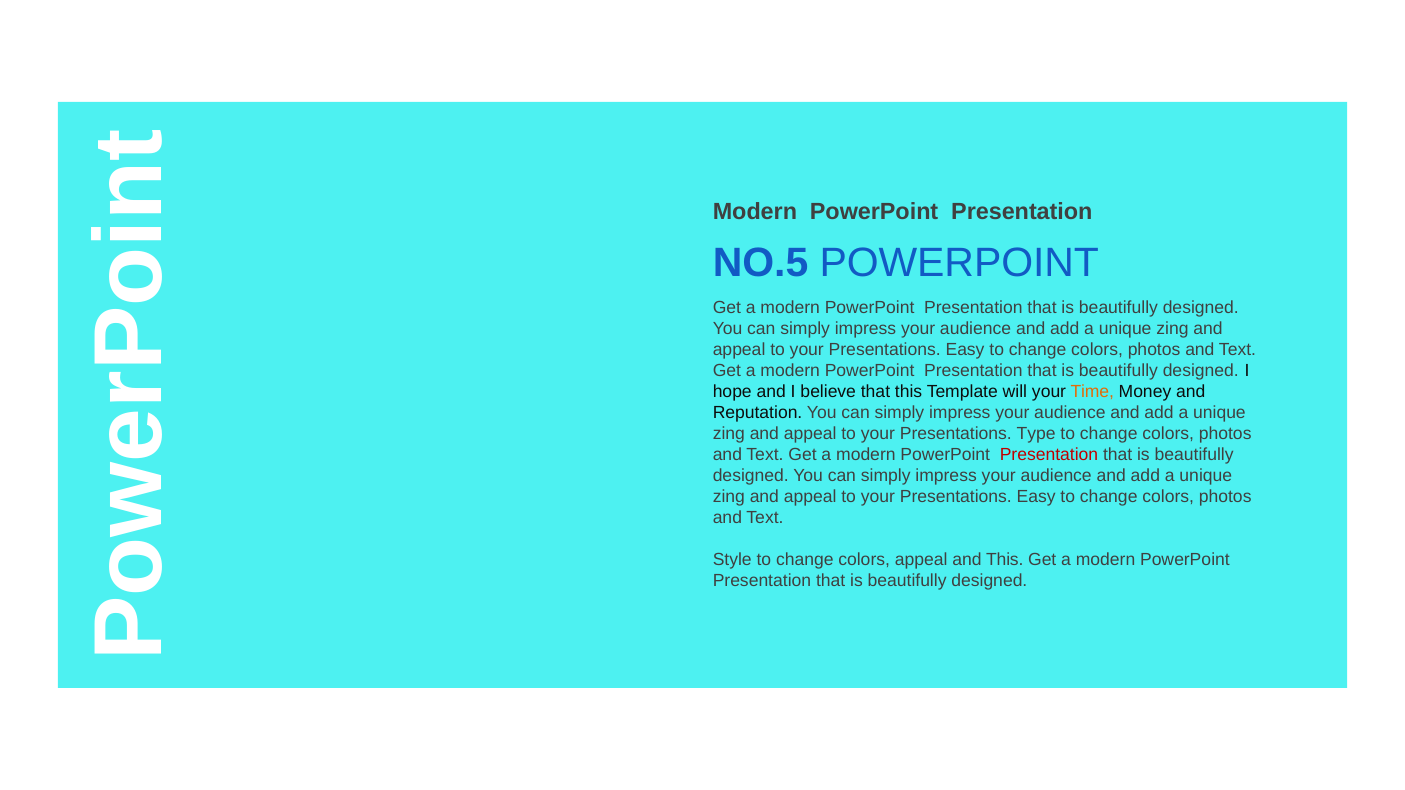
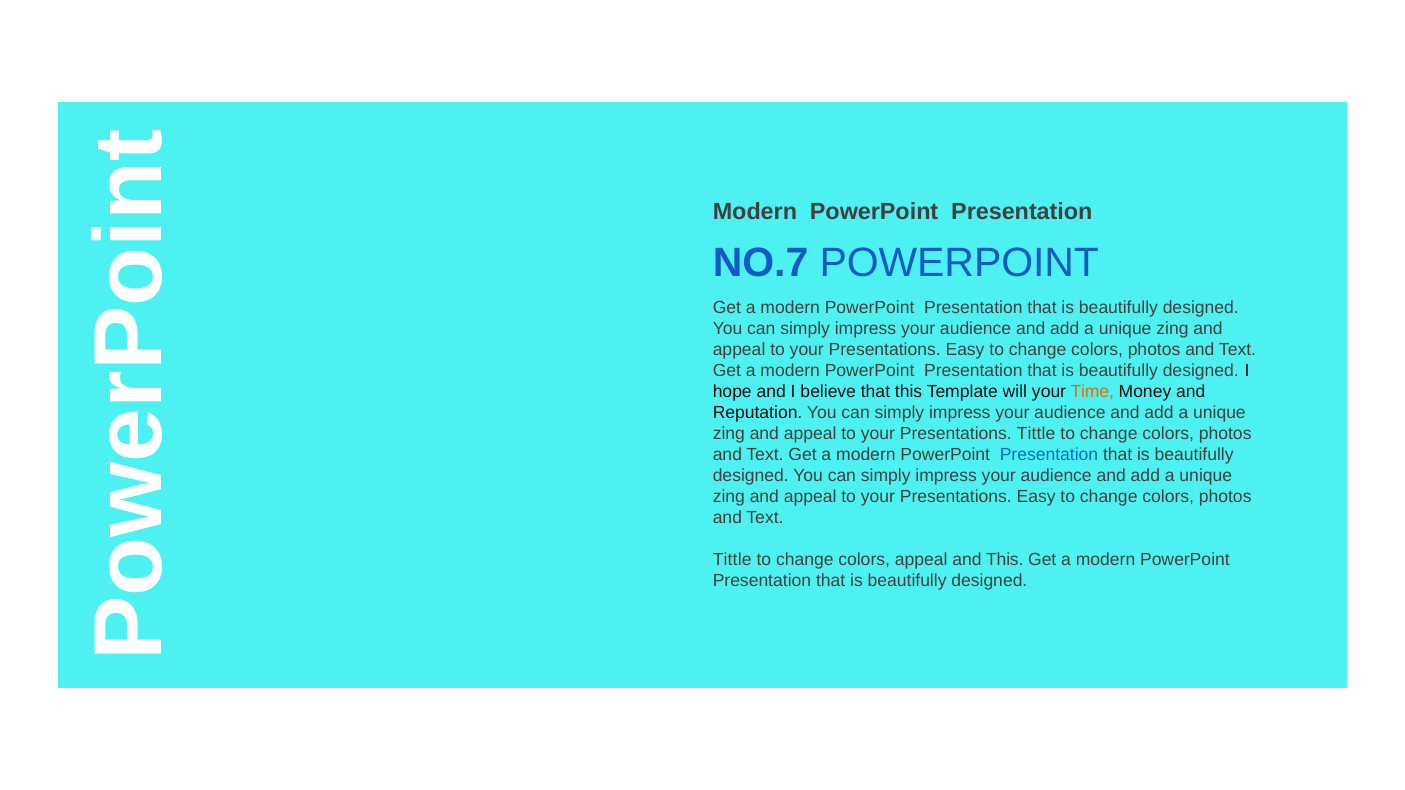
NO.5: NO.5 -> NO.7
Presentations Type: Type -> Tittle
Presentation at (1049, 455) colour: red -> blue
Style at (732, 560): Style -> Tittle
